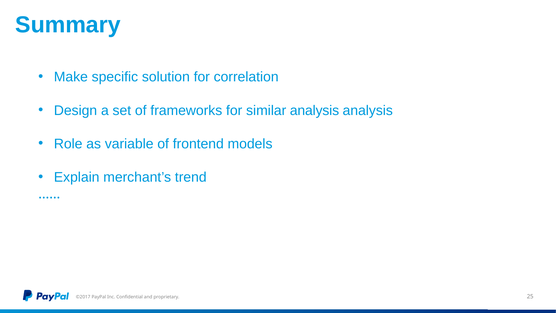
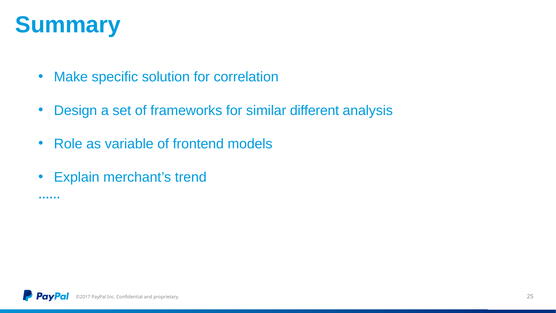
similar analysis: analysis -> different
